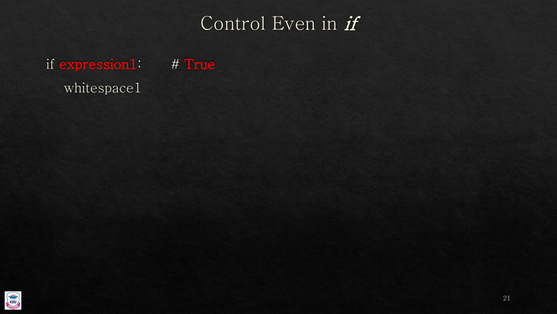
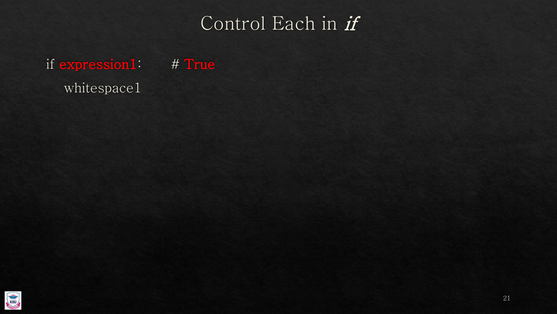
Even: Even -> Each
